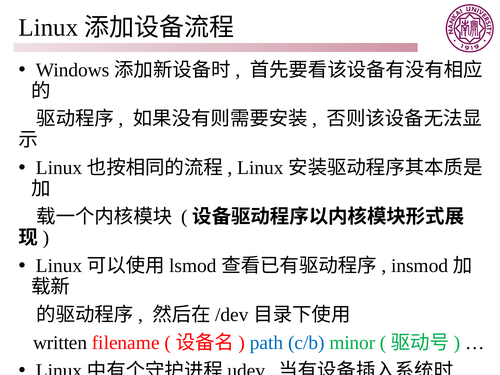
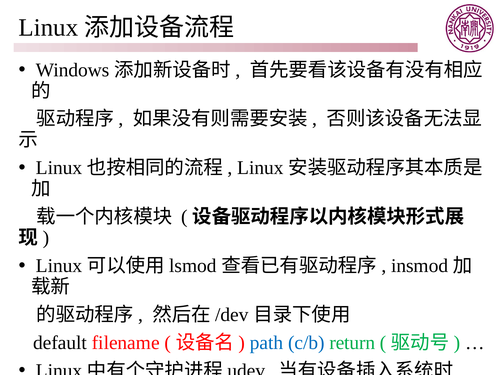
written: written -> default
minor: minor -> return
